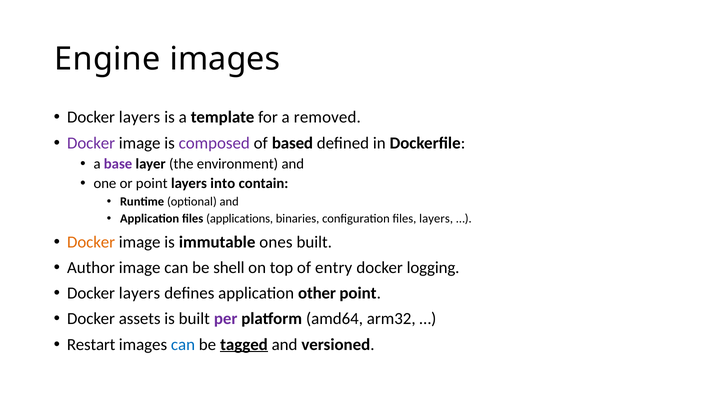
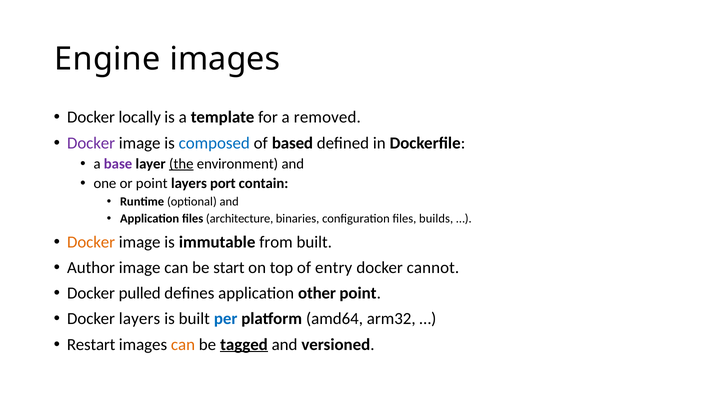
layers at (140, 117): layers -> locally
composed colour: purple -> blue
the underline: none -> present
into: into -> port
applications: applications -> architecture
files layers: layers -> builds
ones: ones -> from
shell: shell -> start
logging: logging -> cannot
layers at (140, 293): layers -> pulled
Docker assets: assets -> layers
per colour: purple -> blue
can at (183, 345) colour: blue -> orange
